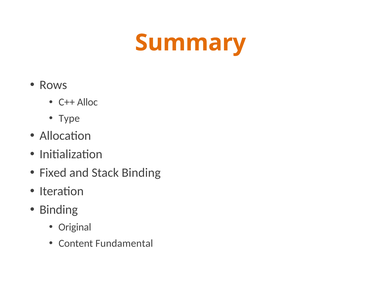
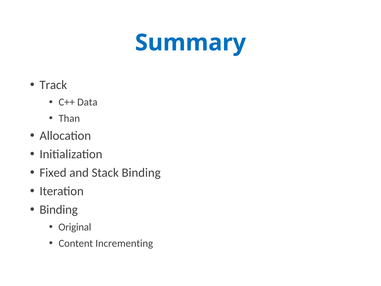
Summary colour: orange -> blue
Rows: Rows -> Track
Alloc: Alloc -> Data
Type: Type -> Than
Fundamental: Fundamental -> Incrementing
